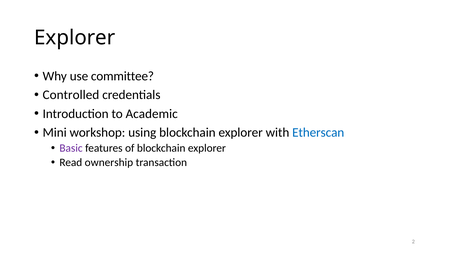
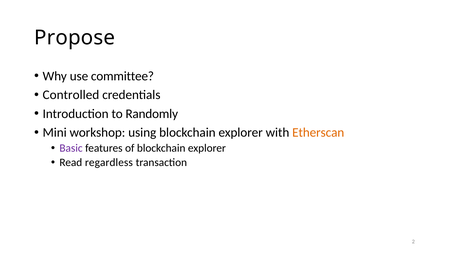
Explorer at (75, 38): Explorer -> Propose
Academic: Academic -> Randomly
Etherscan colour: blue -> orange
ownership: ownership -> regardless
